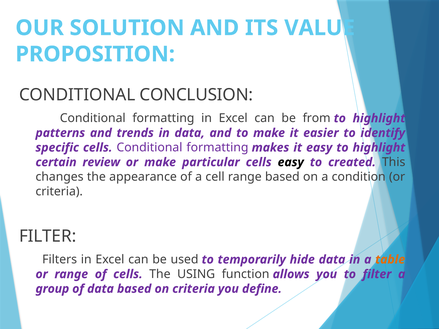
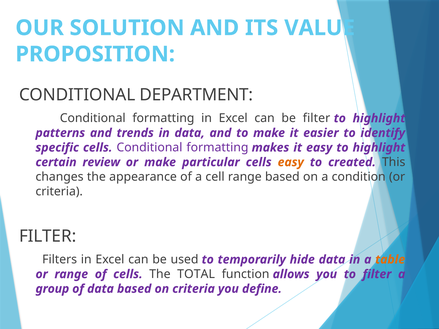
CONCLUSION: CONCLUSION -> DEPARTMENT
be from: from -> filter
easy at (291, 162) colour: black -> orange
USING: USING -> TOTAL
